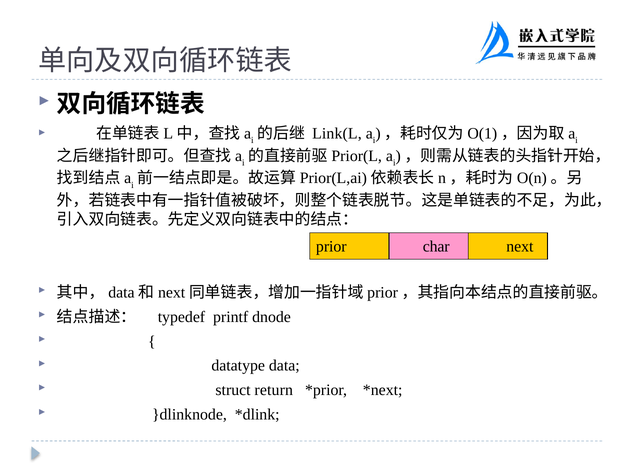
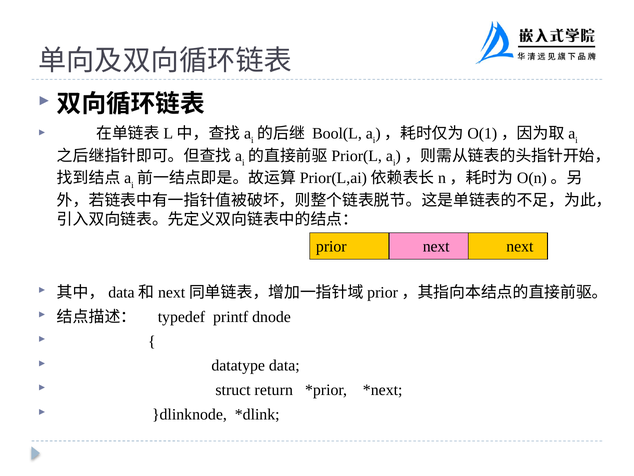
Link(L: Link(L -> Bool(L
char at (436, 246): char -> next
